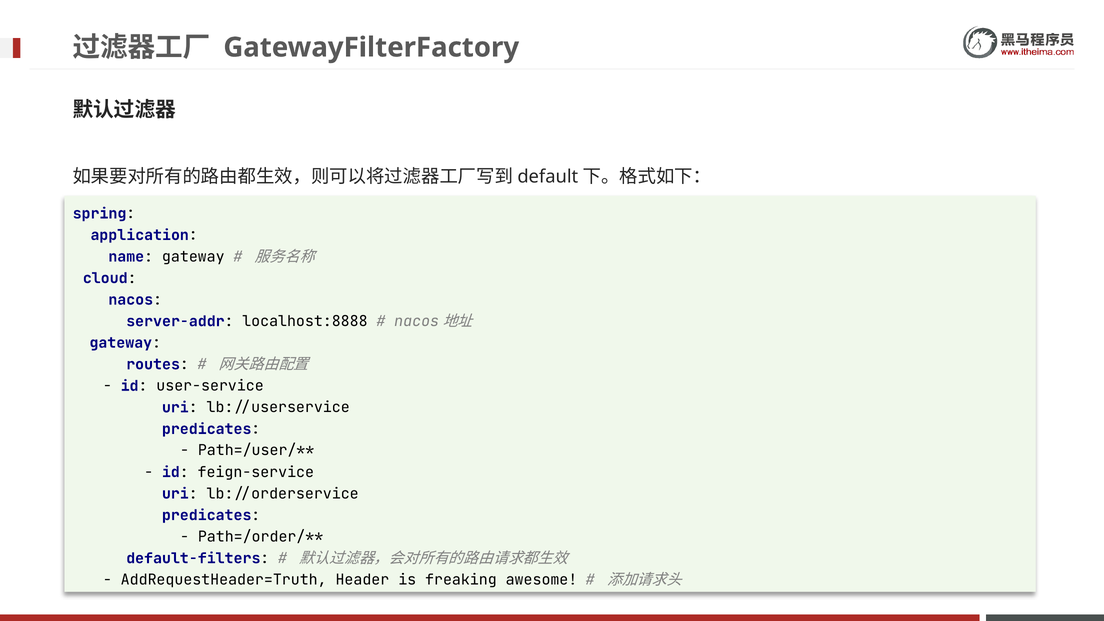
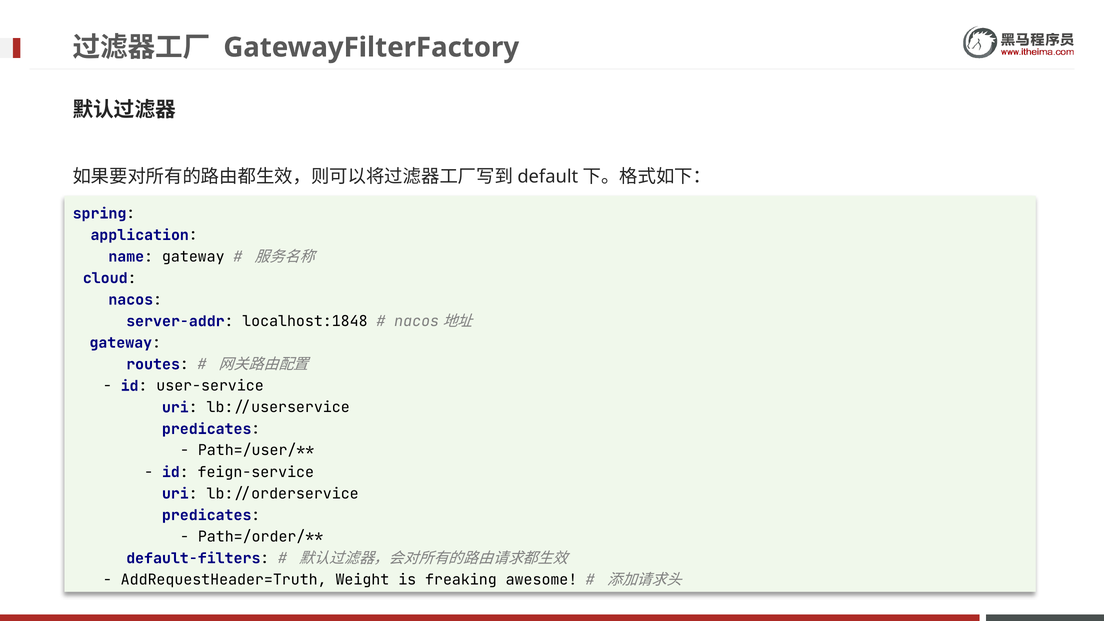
localhost:8888: localhost:8888 -> localhost:1848
Header: Header -> Weight
